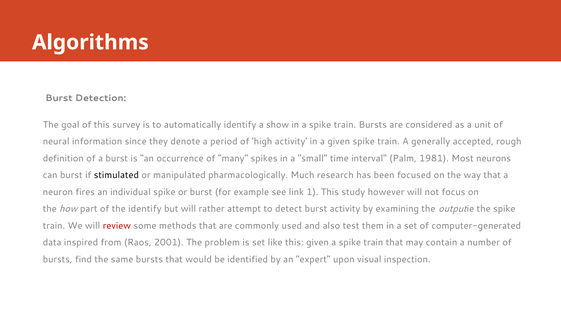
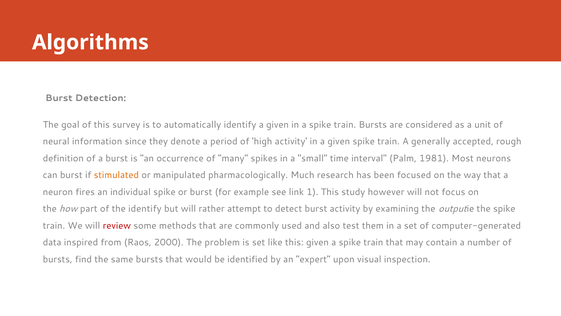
identify a show: show -> given
stimulated colour: black -> orange
2001: 2001 -> 2000
